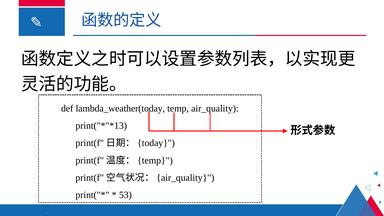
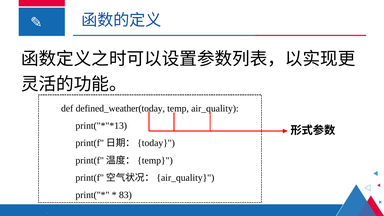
lambda_weather(today: lambda_weather(today -> defined_weather(today
53: 53 -> 83
